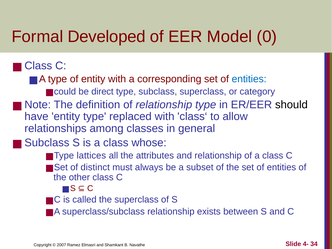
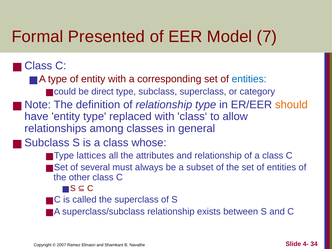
Developed: Developed -> Presented
0: 0 -> 7
should colour: black -> orange
distinct: distinct -> several
